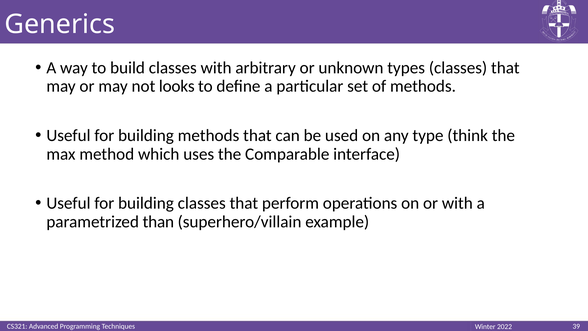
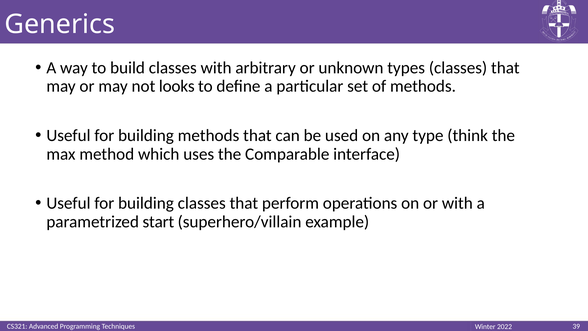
than: than -> start
